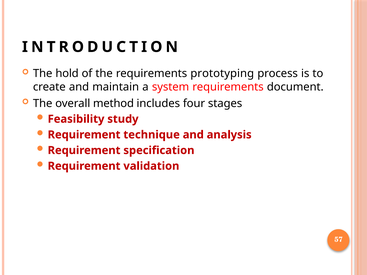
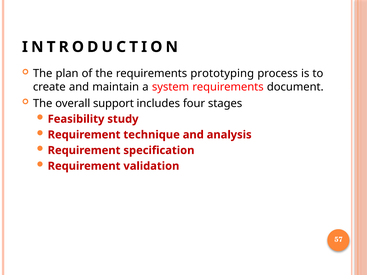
hold: hold -> plan
method: method -> support
